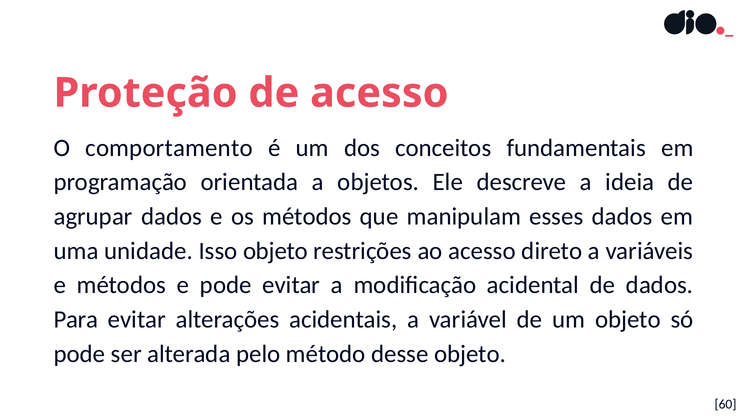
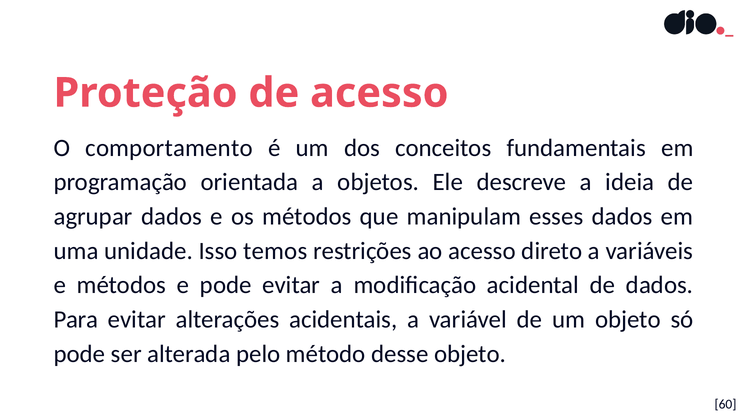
Isso objeto: objeto -> temos
